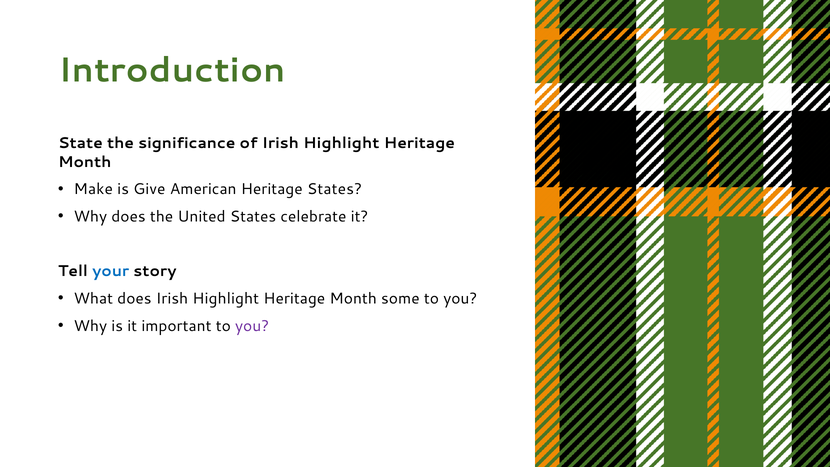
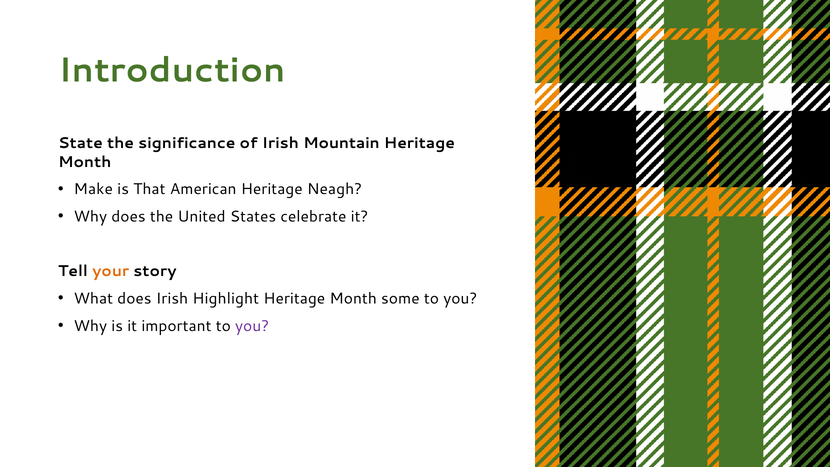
of Irish Highlight: Highlight -> Mountain
Give: Give -> That
Heritage States: States -> Neagh
your colour: blue -> orange
